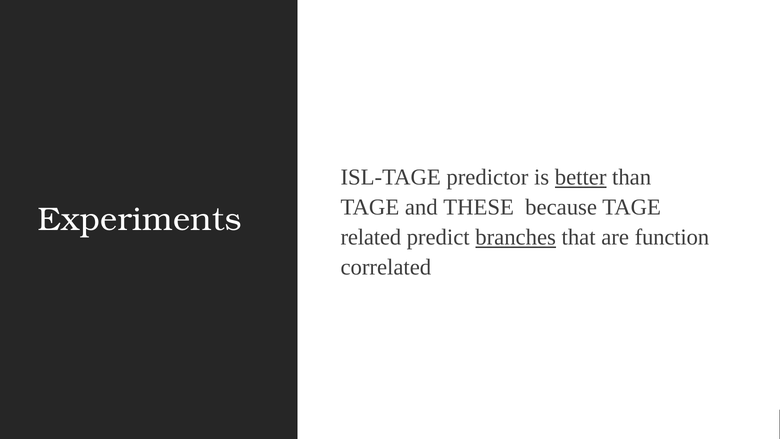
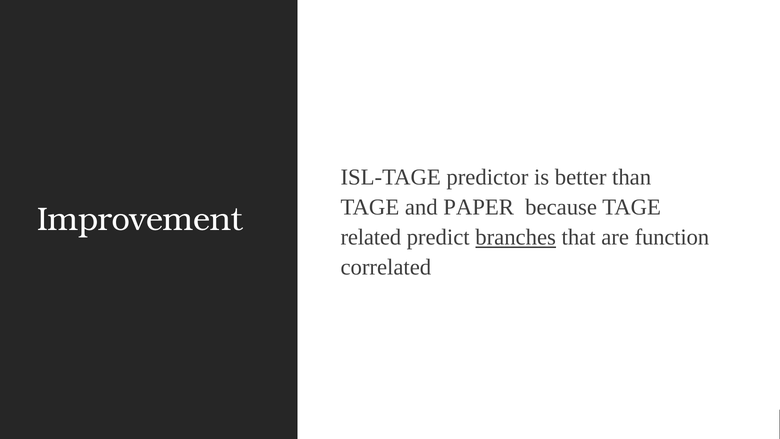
better underline: present -> none
THESE: THESE -> PAPER
Experiments: Experiments -> Improvement
